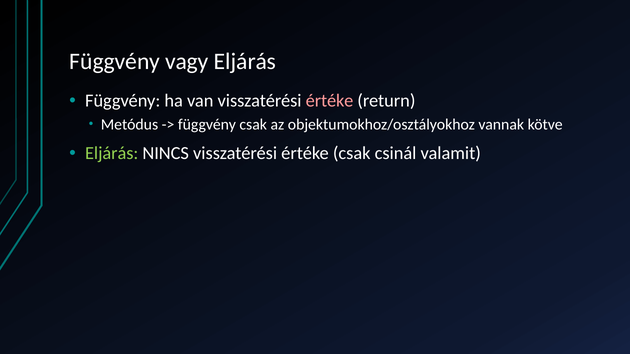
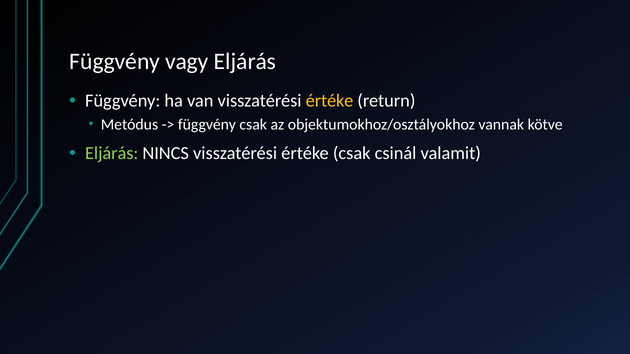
értéke at (330, 101) colour: pink -> yellow
